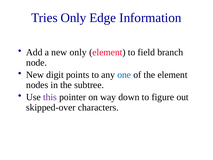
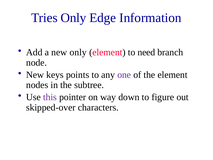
field: field -> need
digit: digit -> keys
one colour: blue -> purple
